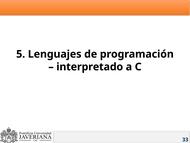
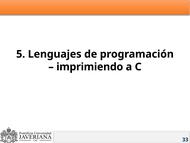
interpretado: interpretado -> imprimiendo
